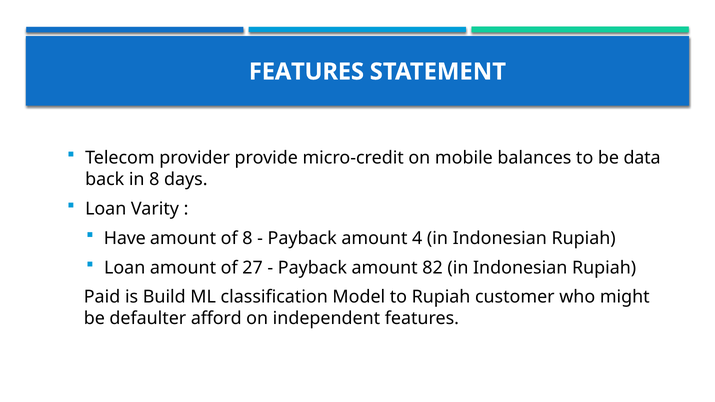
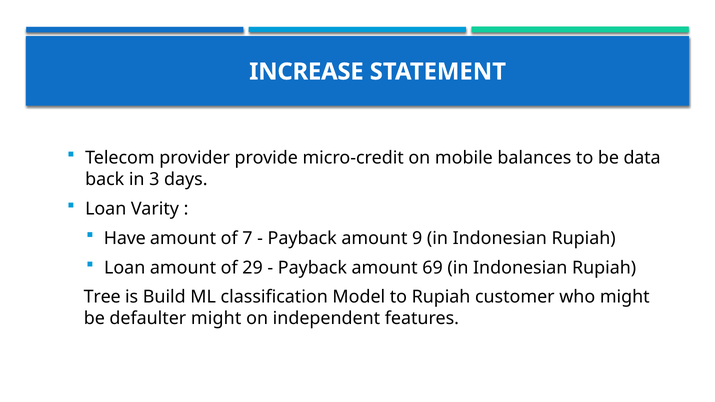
FEATURES at (306, 72): FEATURES -> INCREASE
in 8: 8 -> 3
of 8: 8 -> 7
4: 4 -> 9
27: 27 -> 29
82: 82 -> 69
Paid: Paid -> Tree
defaulter afford: afford -> might
